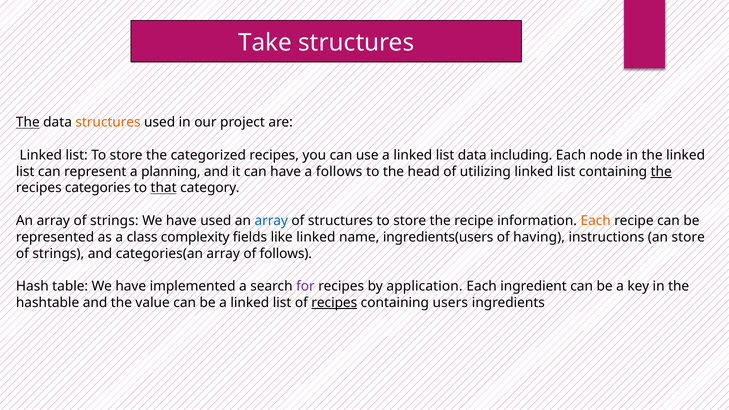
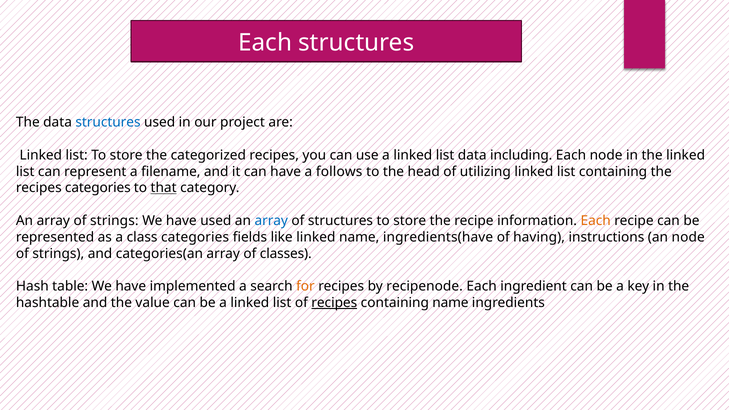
Take at (265, 43): Take -> Each
The at (28, 122) underline: present -> none
structures at (108, 122) colour: orange -> blue
planning: planning -> filename
the at (661, 172) underline: present -> none
class complexity: complexity -> categories
ingredients(users: ingredients(users -> ingredients(have
an store: store -> node
of follows: follows -> classes
for colour: purple -> orange
application: application -> recipenode
containing users: users -> name
